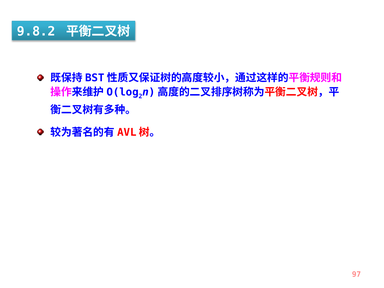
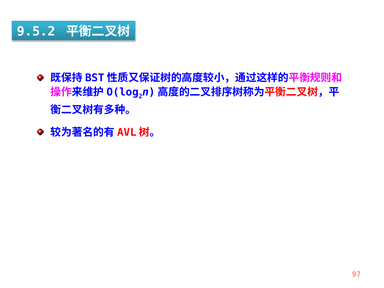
9.8.2: 9.8.2 -> 9.5.2
